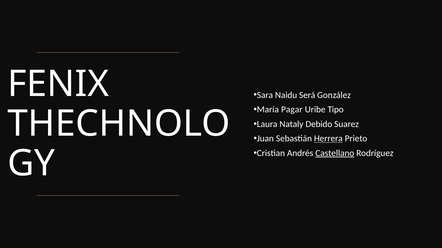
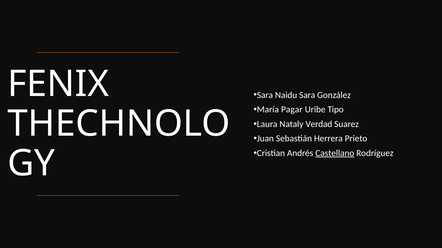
Naidu Será: Será -> Sara
Debido: Debido -> Verdad
Herrera underline: present -> none
